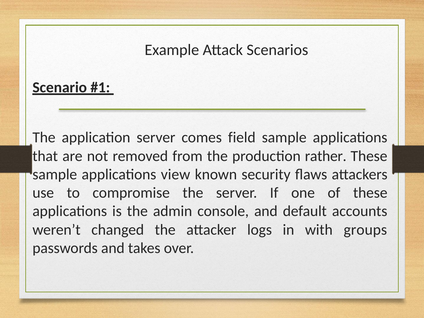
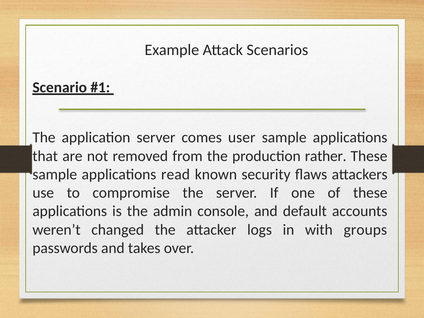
field: field -> user
view: view -> read
